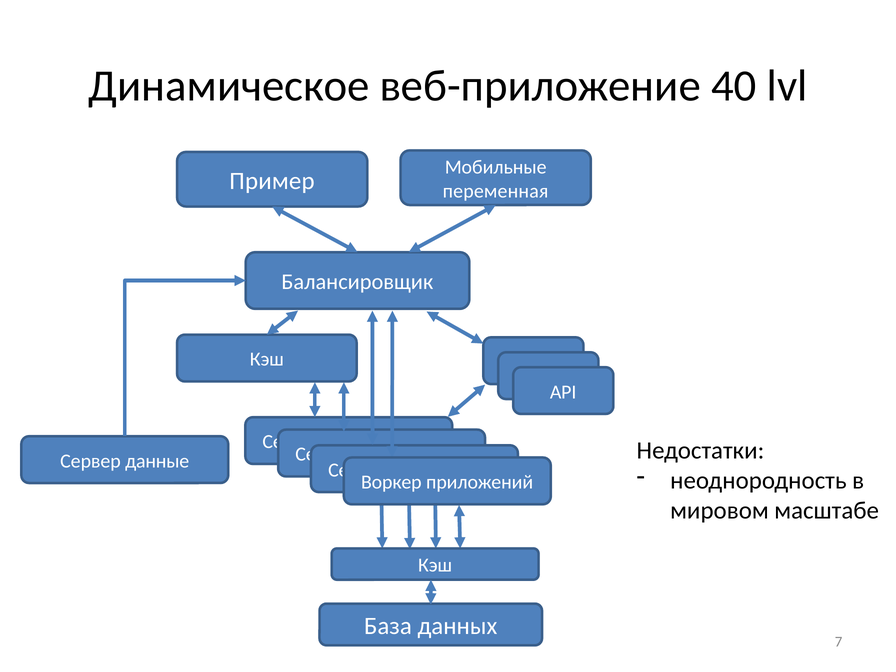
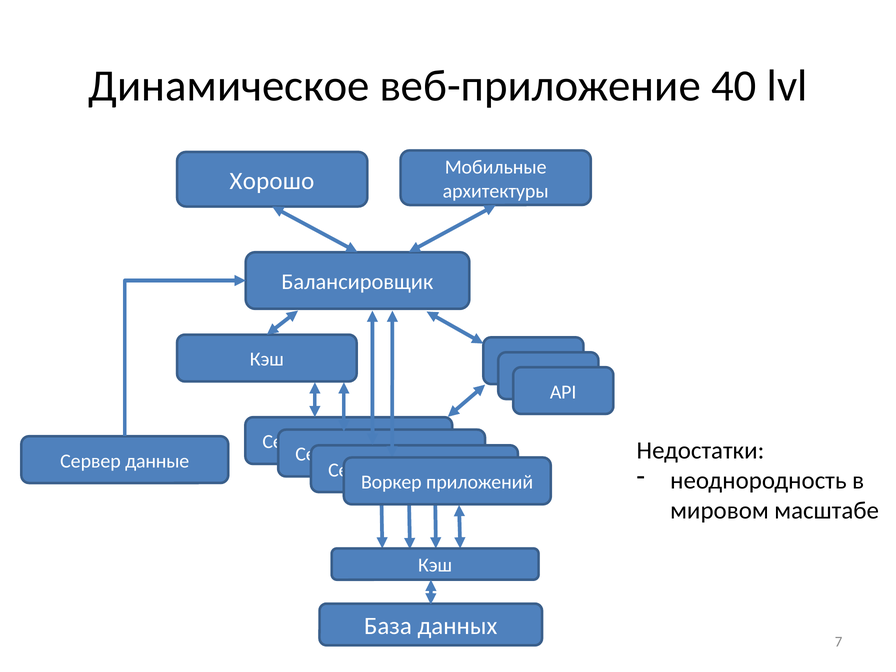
Пример: Пример -> Хорошо
переменная: переменная -> архитектуры
